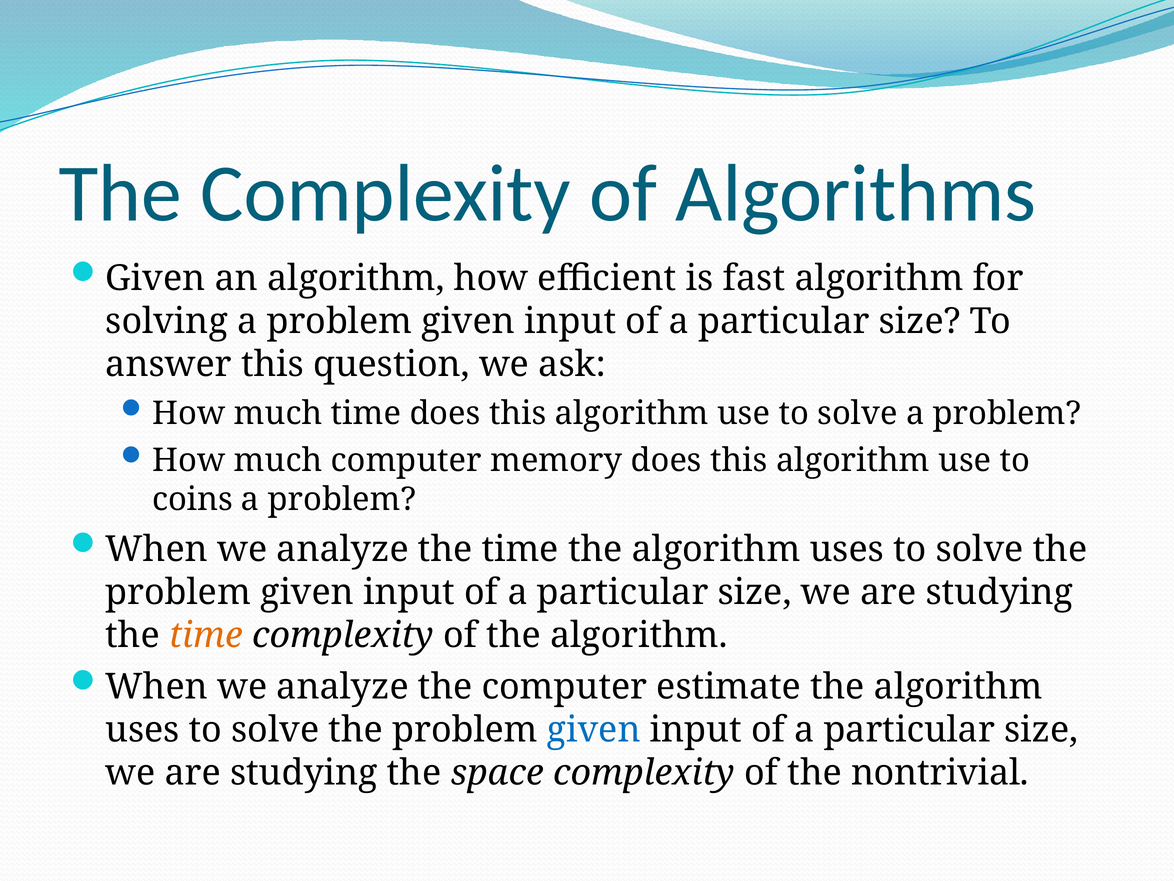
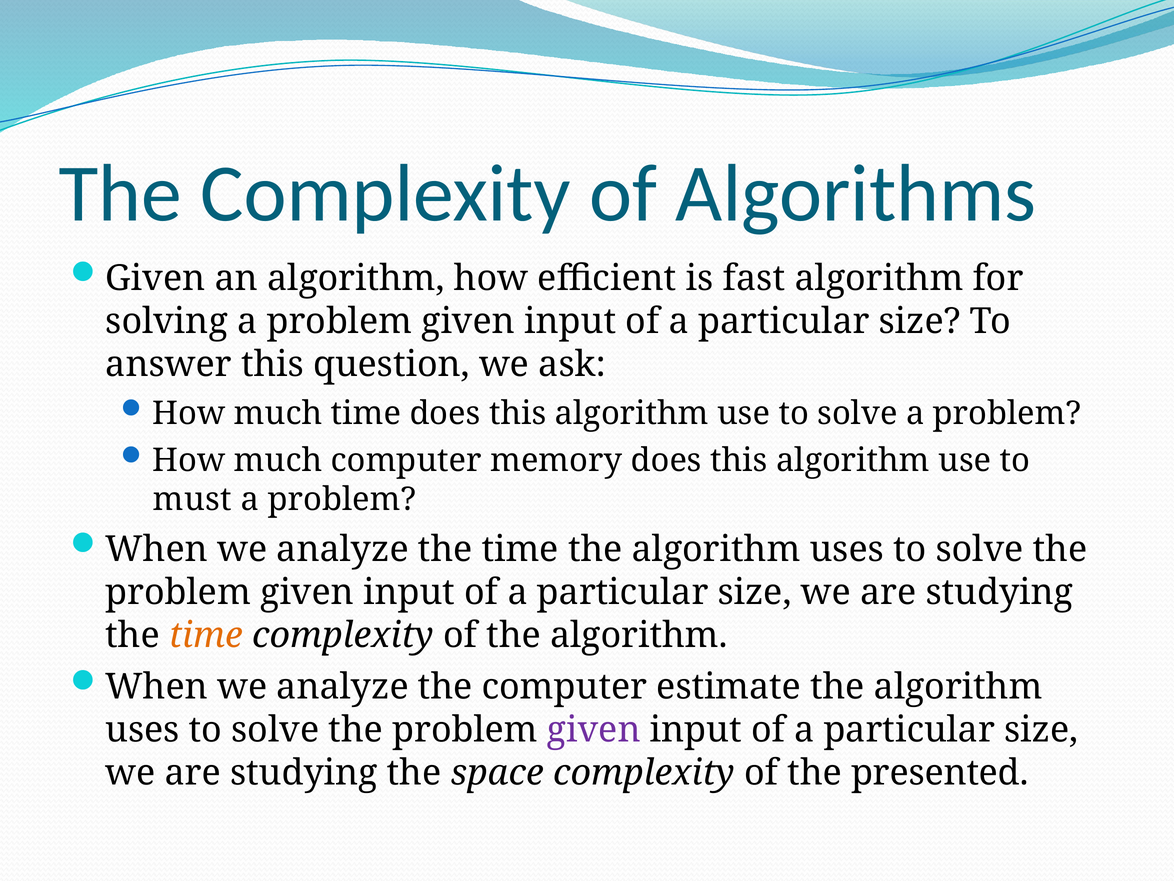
coins: coins -> must
given at (594, 729) colour: blue -> purple
nontrivial: nontrivial -> presented
